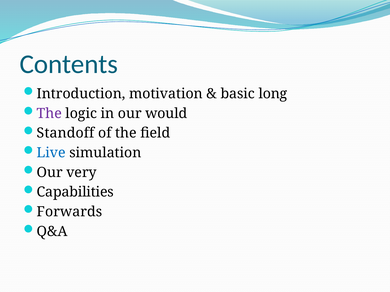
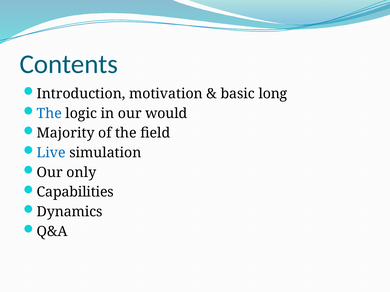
The at (49, 114) colour: purple -> blue
Standoff: Standoff -> Majority
very: very -> only
Forwards: Forwards -> Dynamics
